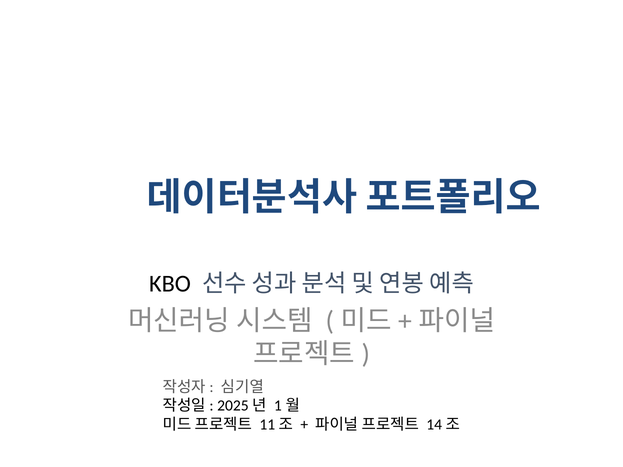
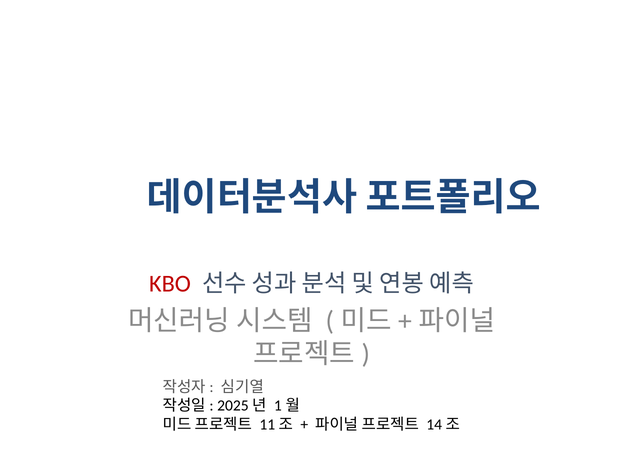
KBO colour: black -> red
